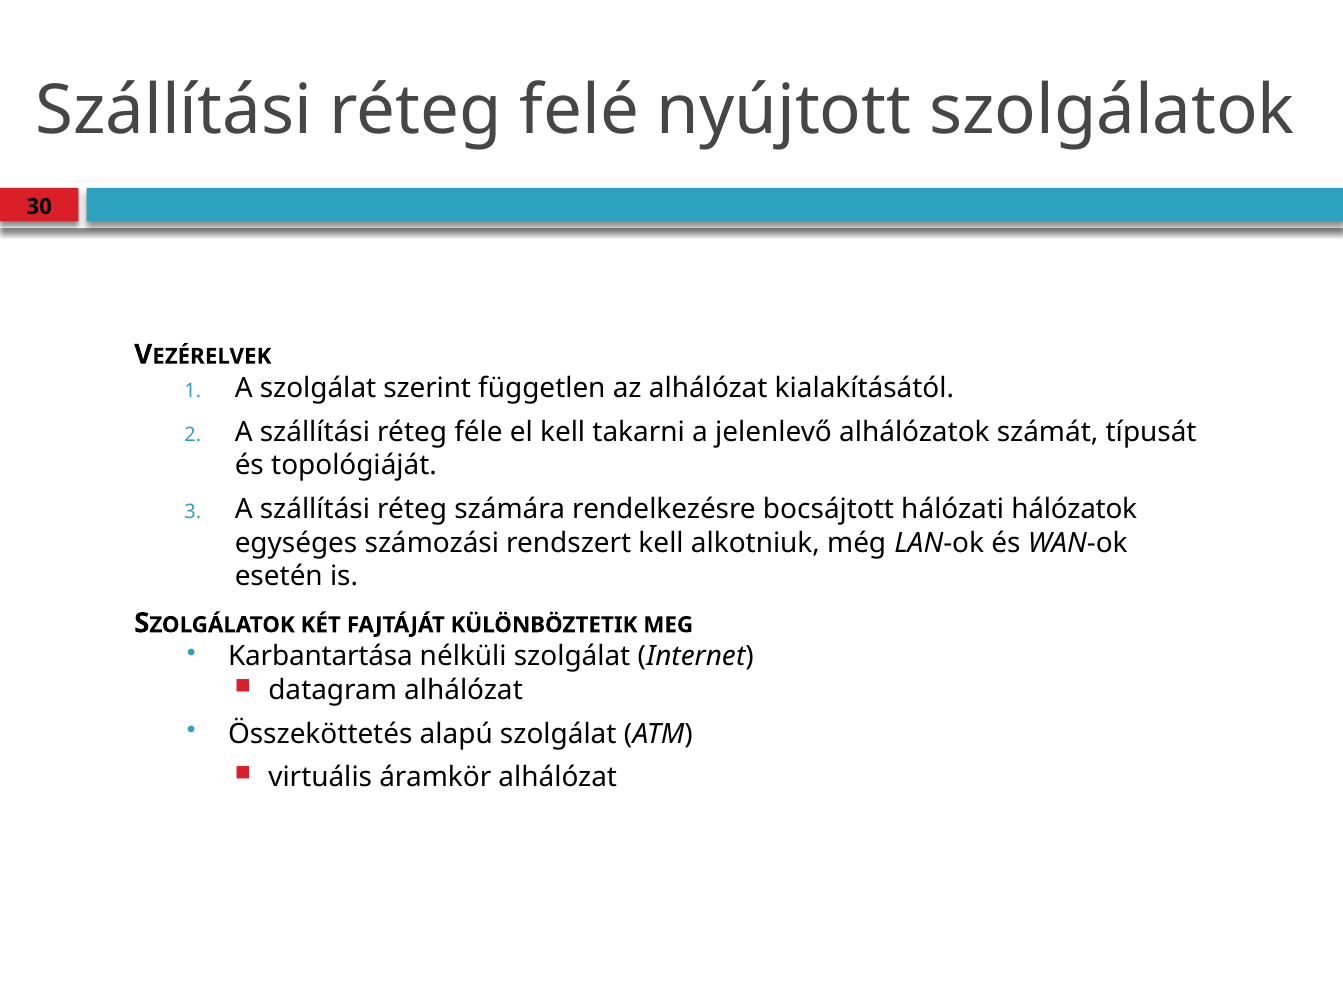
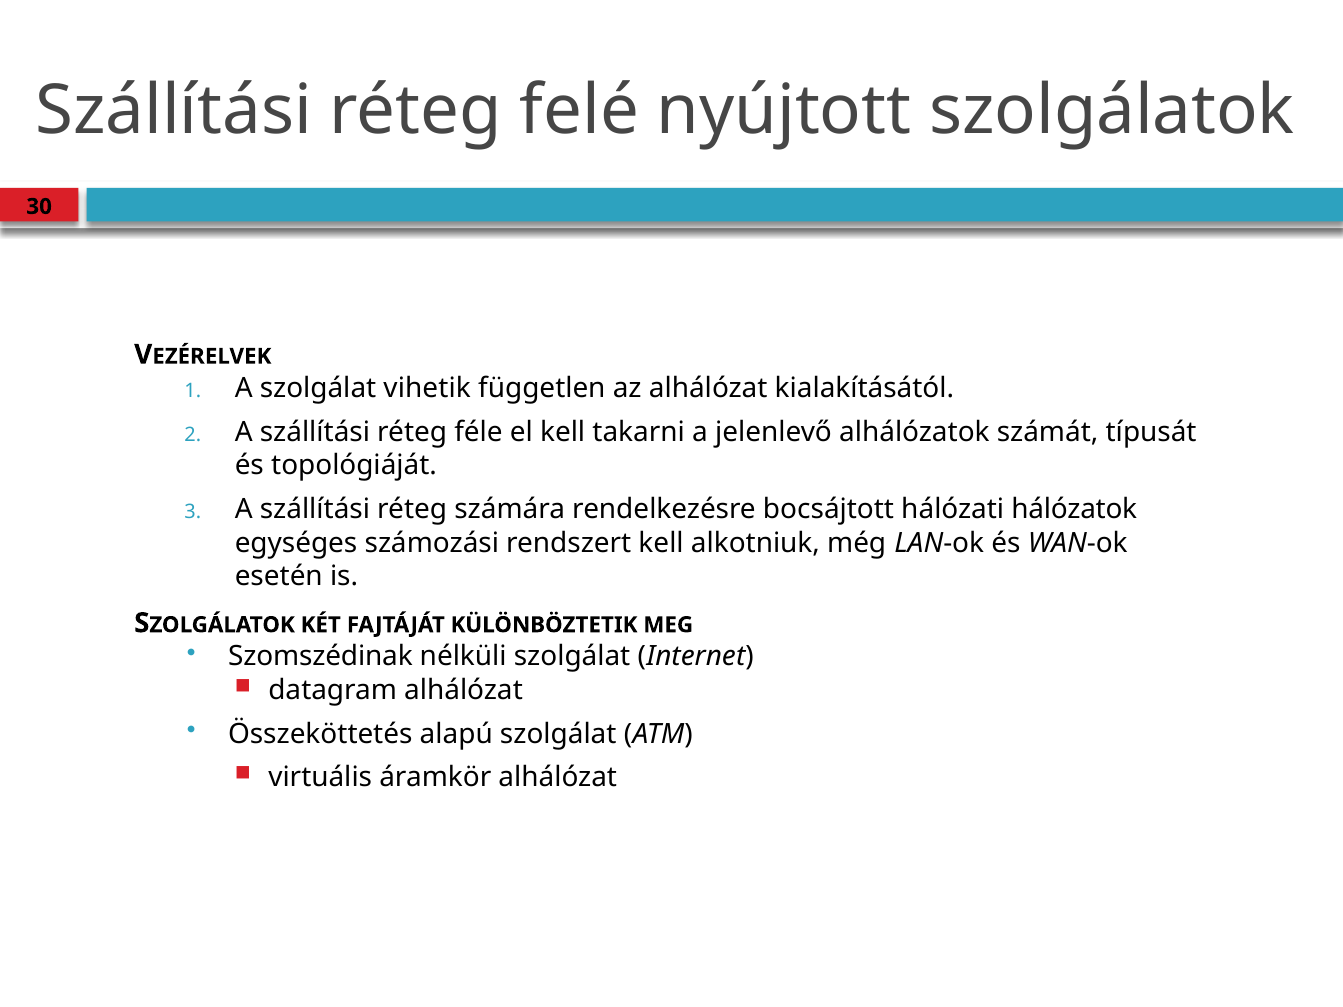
szerint: szerint -> vihetik
Karbantartása: Karbantartása -> Szomszédinak
